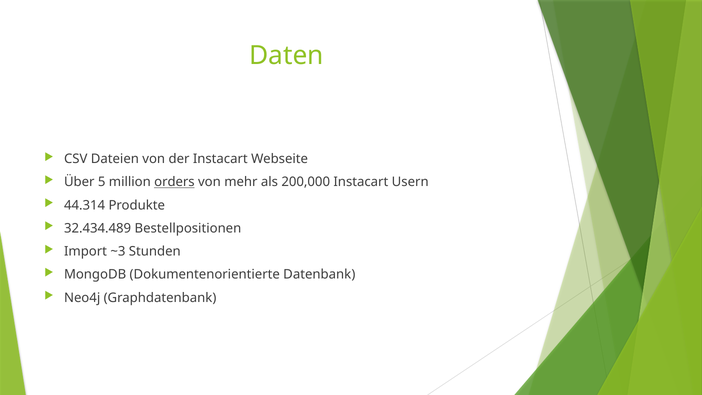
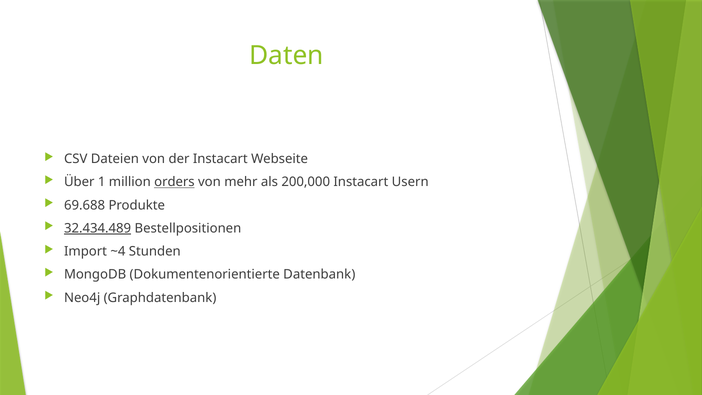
5: 5 -> 1
44.314: 44.314 -> 69.688
32.434.489 underline: none -> present
~3: ~3 -> ~4
